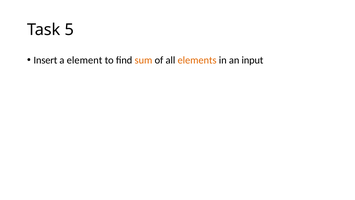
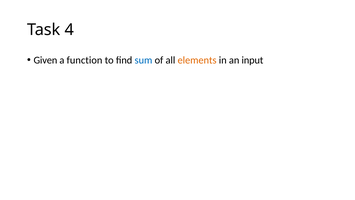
5: 5 -> 4
Insert: Insert -> Given
element: element -> function
sum colour: orange -> blue
